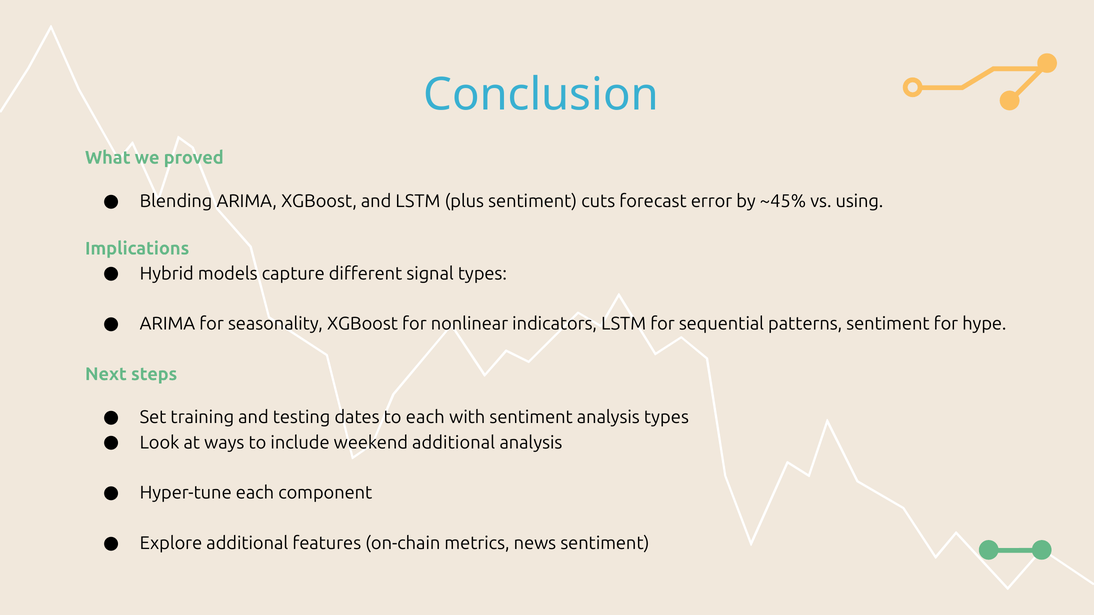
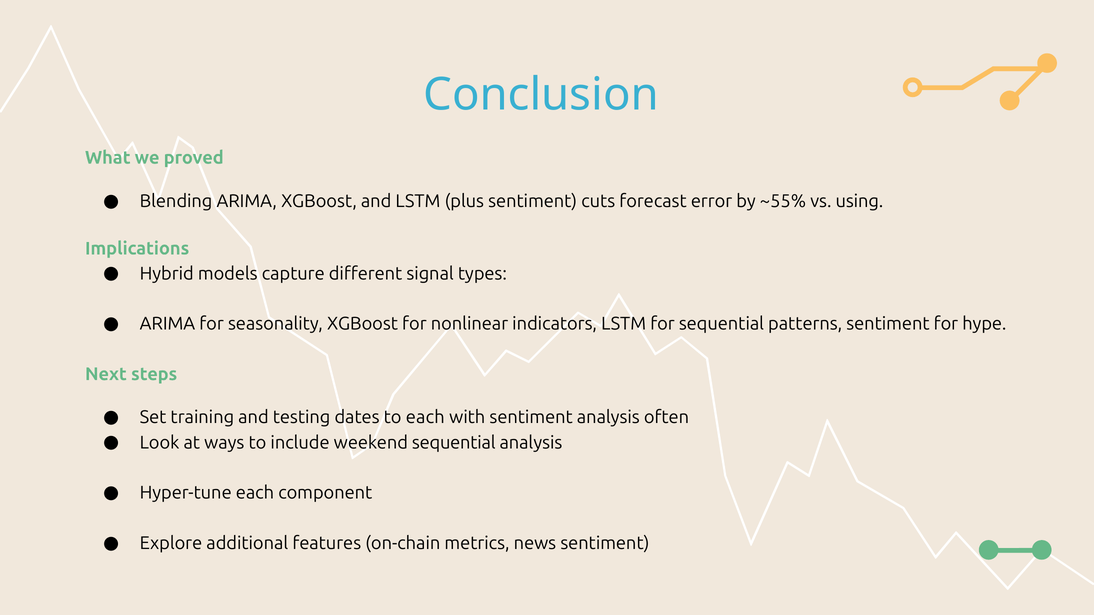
~45%: ~45% -> ~55%
analysis types: types -> often
weekend additional: additional -> sequential
